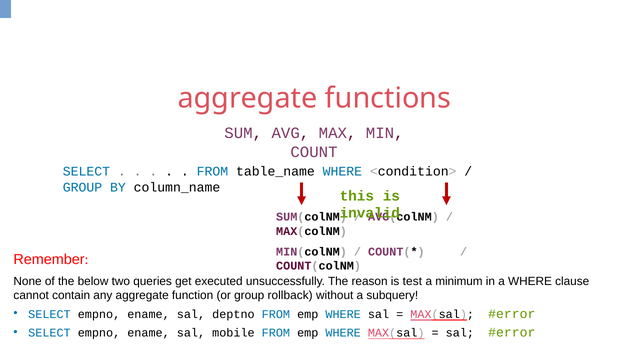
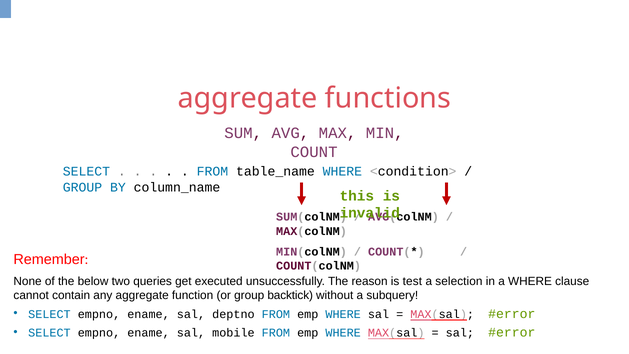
minimum: minimum -> selection
rollback: rollback -> backtick
